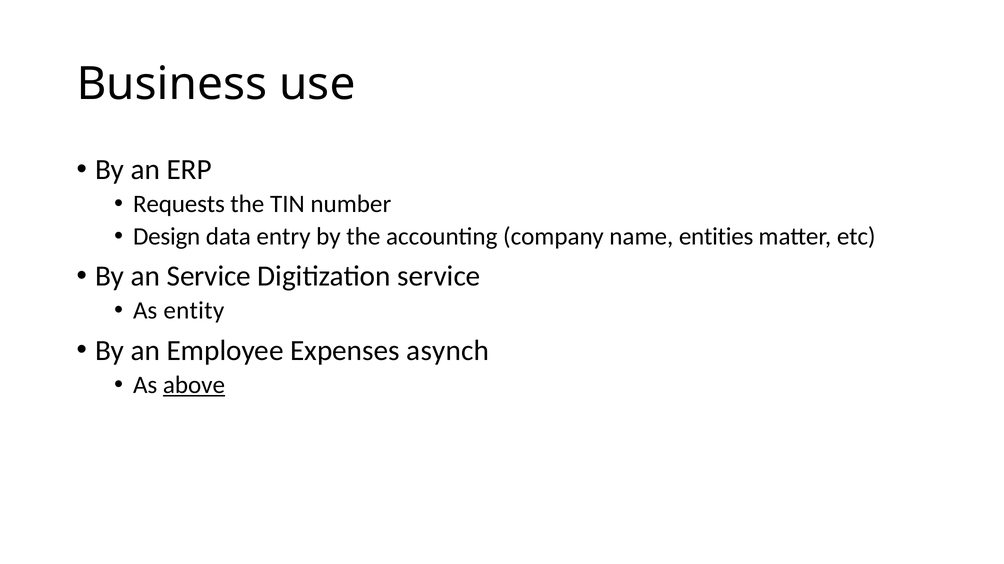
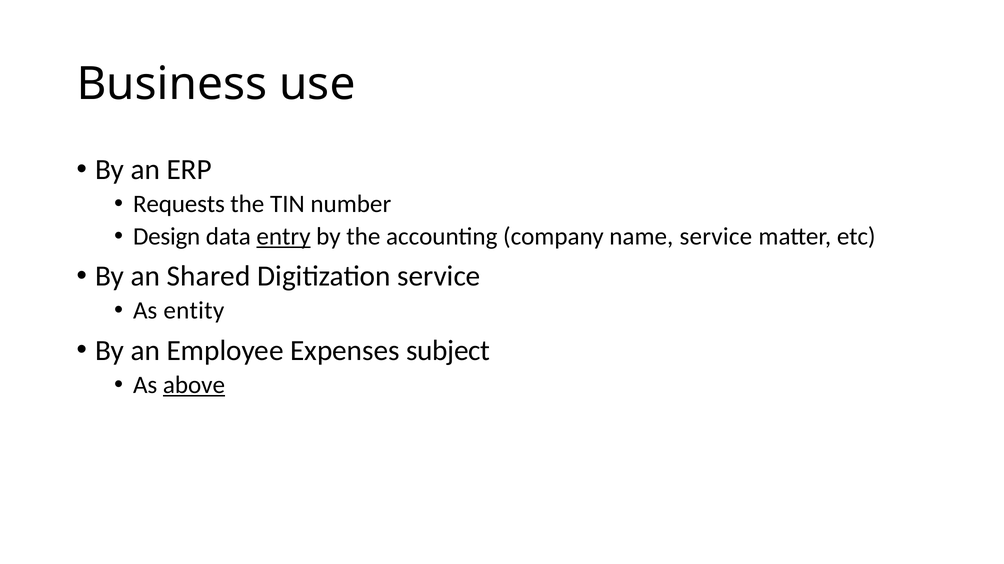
entry underline: none -> present
name entities: entities -> service
an Service: Service -> Shared
asynch: asynch -> subject
